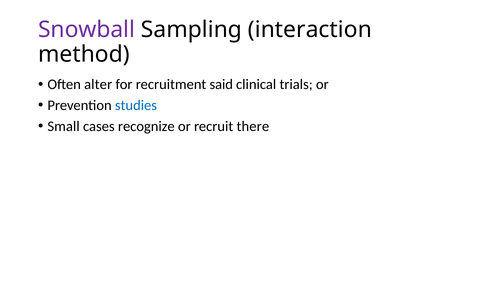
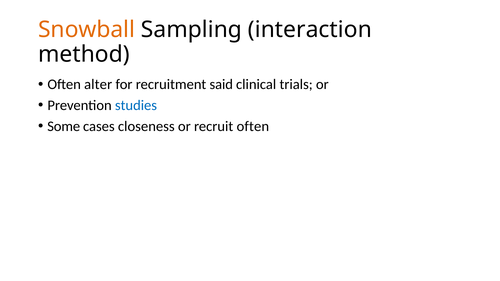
Snowball colour: purple -> orange
Small: Small -> Some
recognize: recognize -> closeness
recruit there: there -> often
